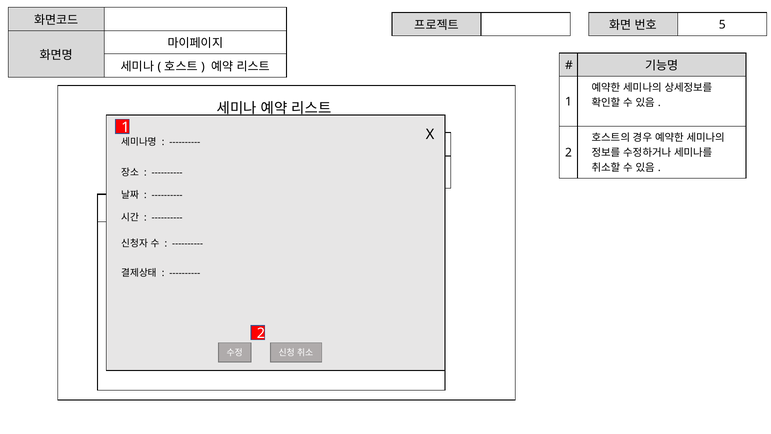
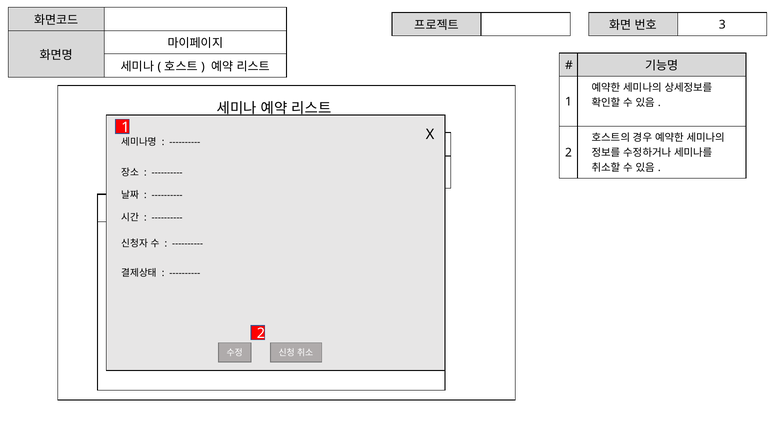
5: 5 -> 3
